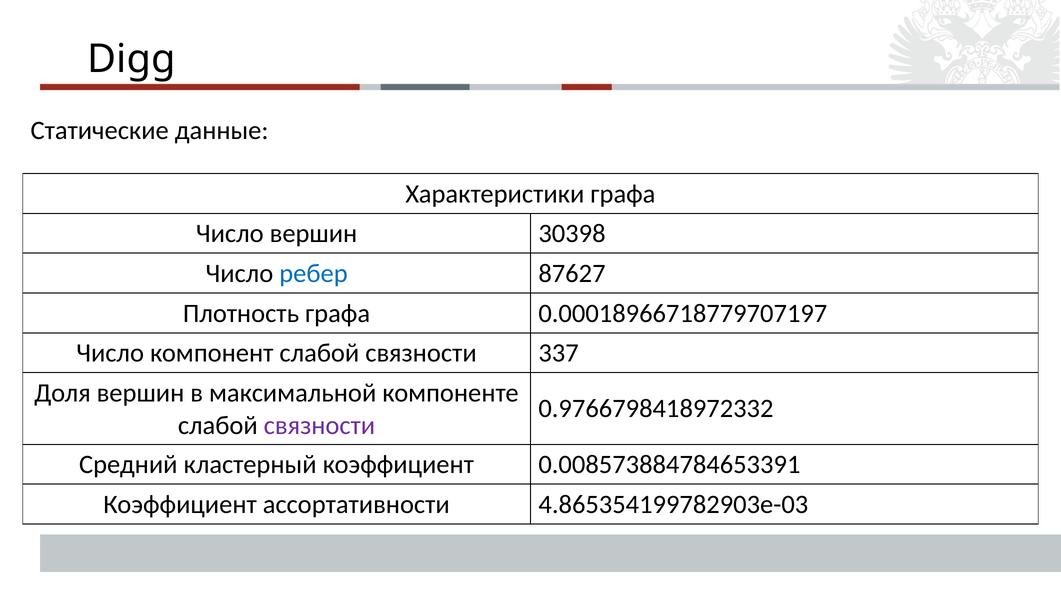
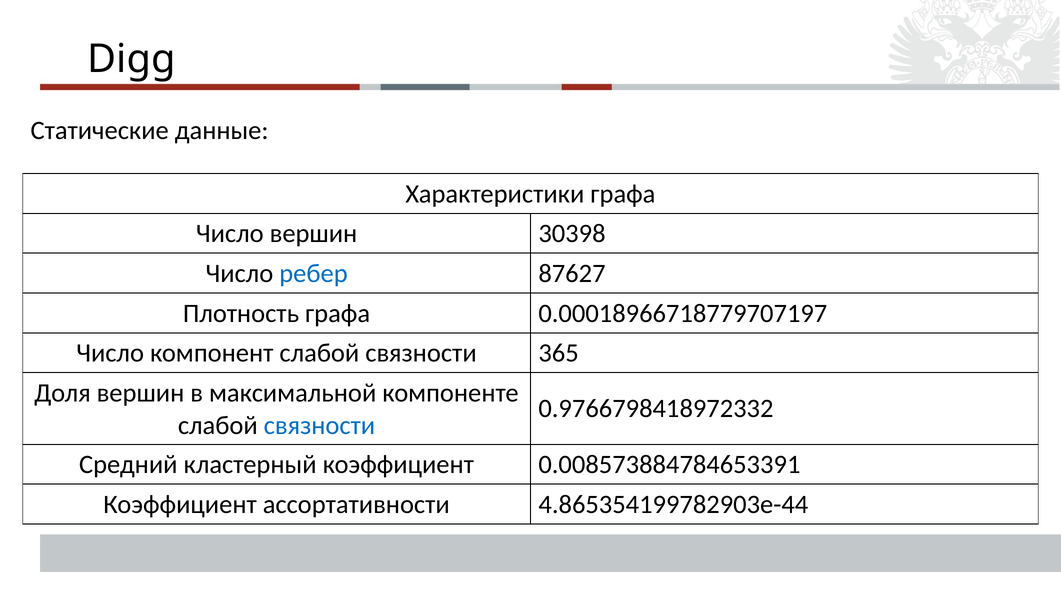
337: 337 -> 365
связности at (319, 425) colour: purple -> blue
4.865354199782903e-03: 4.865354199782903e-03 -> 4.865354199782903e-44
